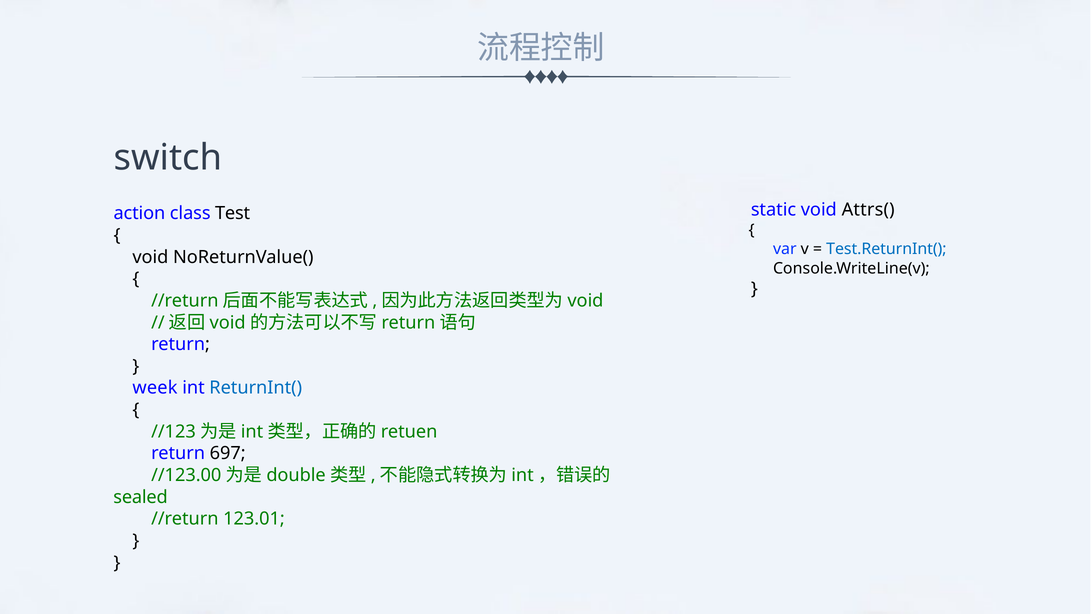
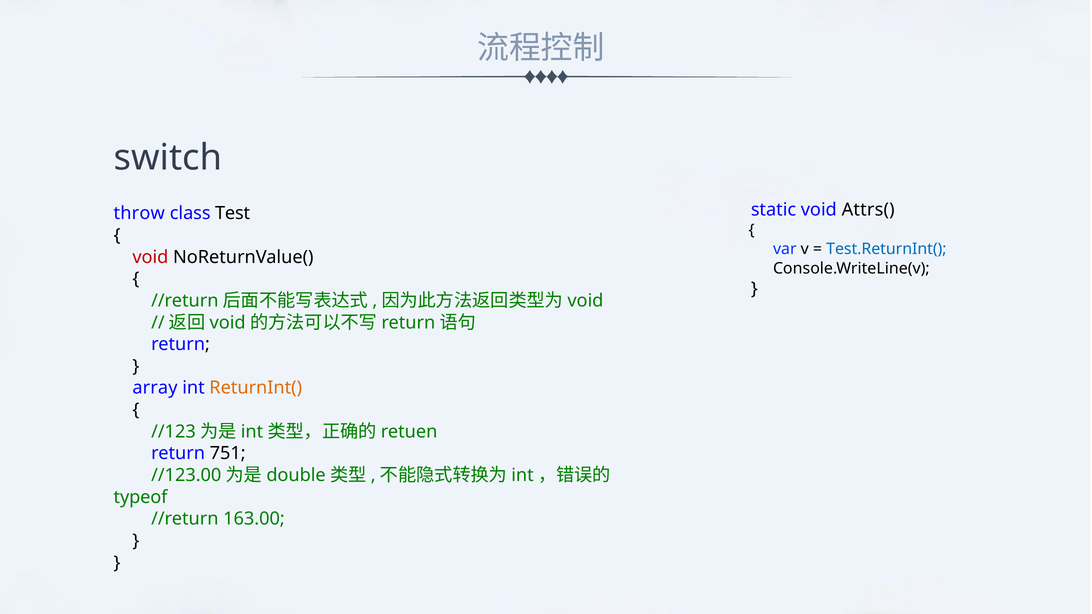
action: action -> throw
void at (150, 257) colour: black -> red
week: week -> array
ReturnInt( colour: blue -> orange
697: 697 -> 751
sealed: sealed -> typeof
123.01: 123.01 -> 163.00
